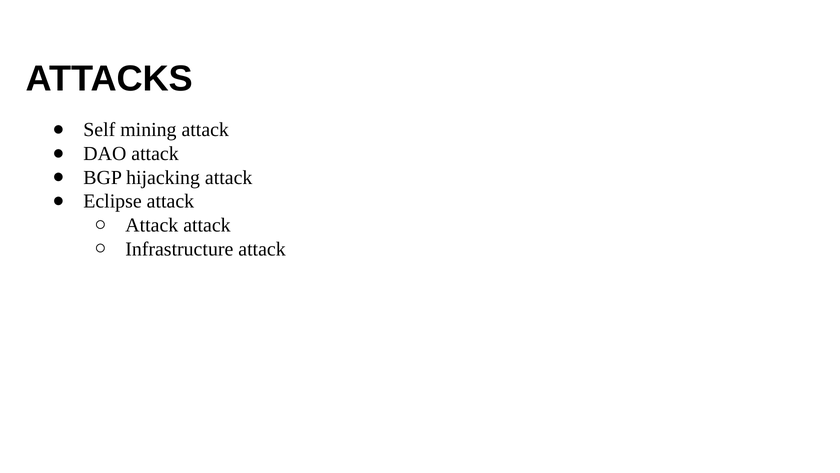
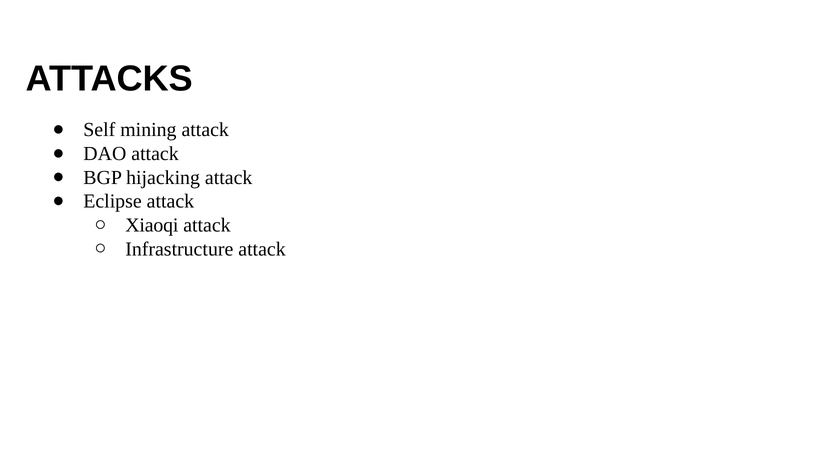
Attack at (152, 225): Attack -> Xiaoqi
